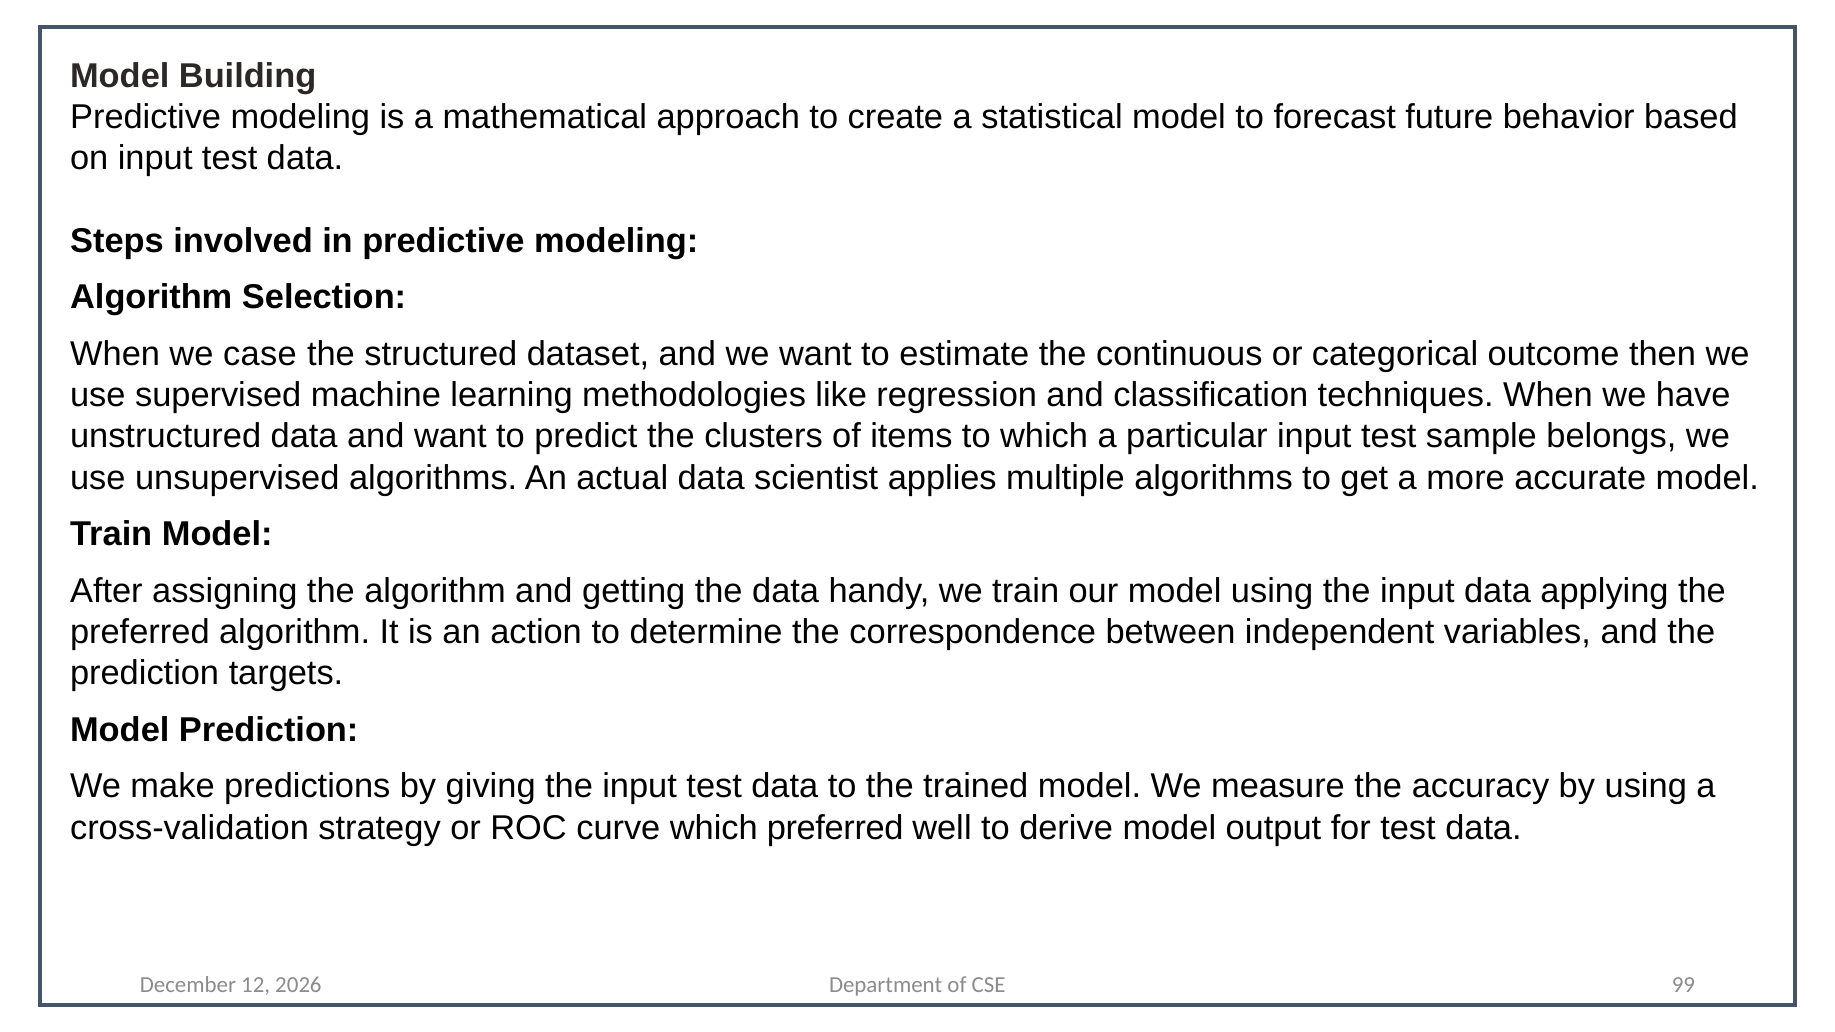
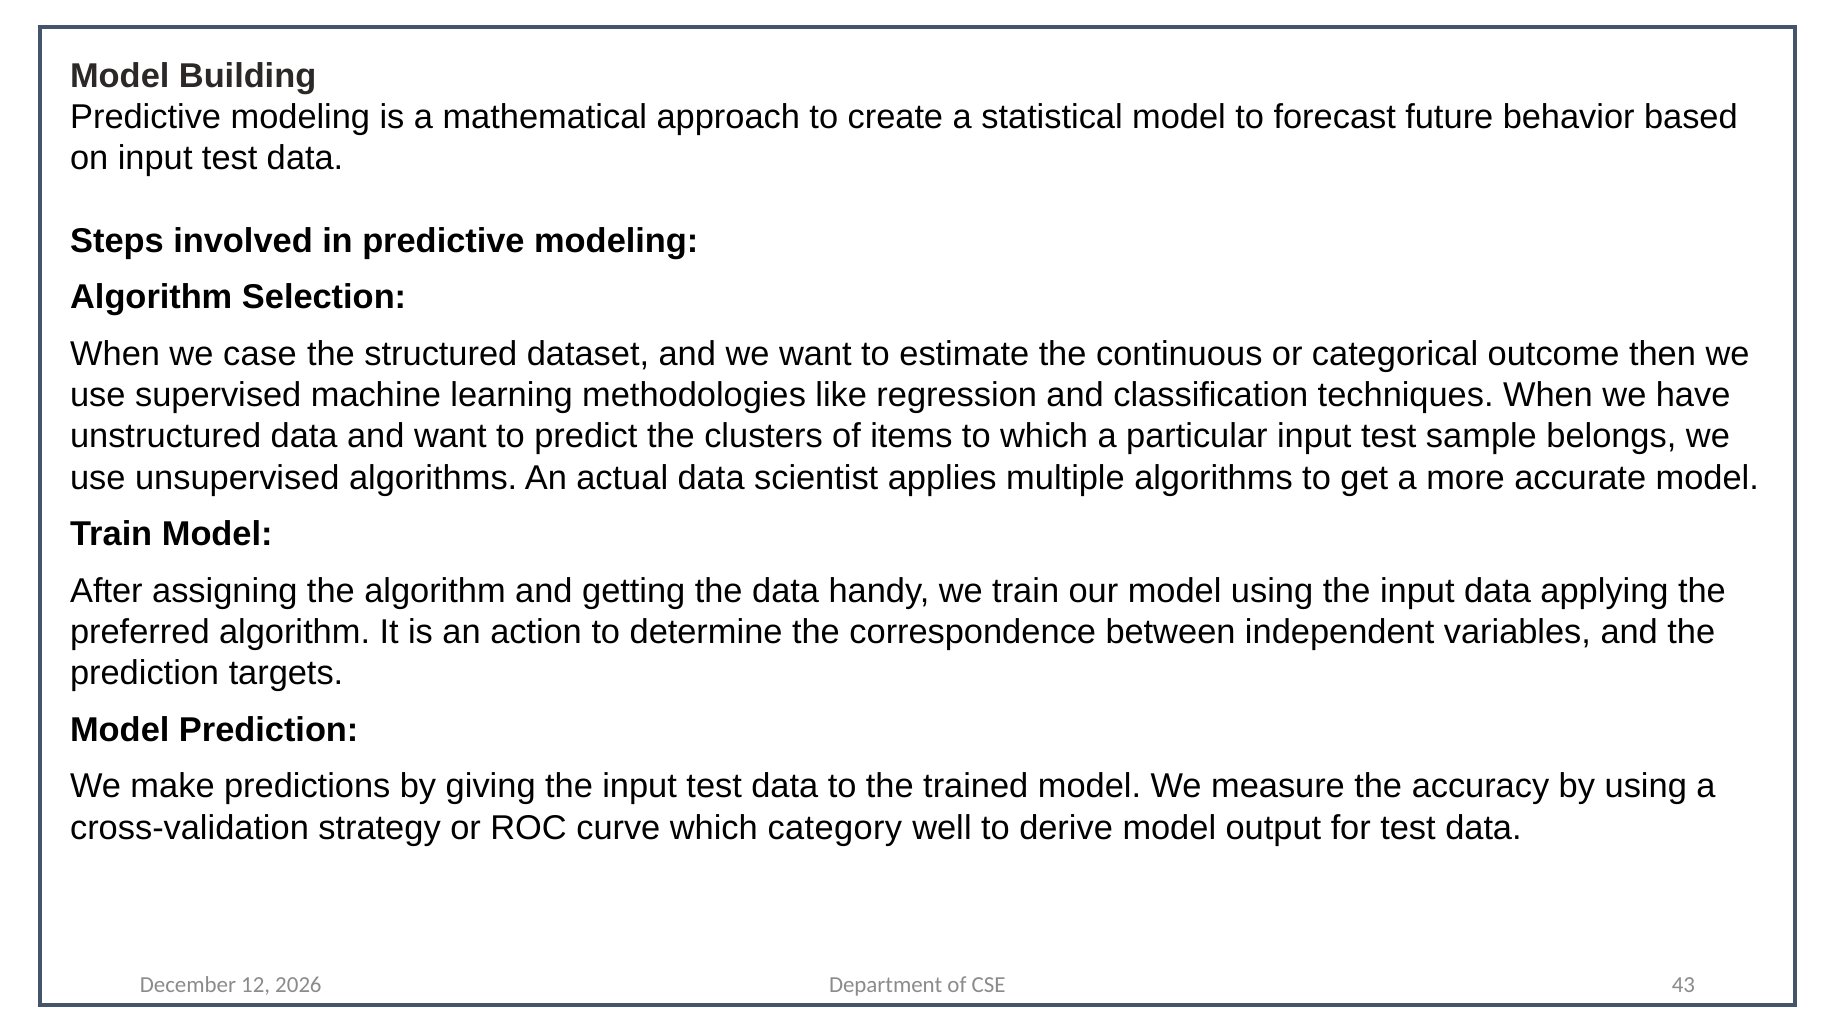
which preferred: preferred -> category
99: 99 -> 43
